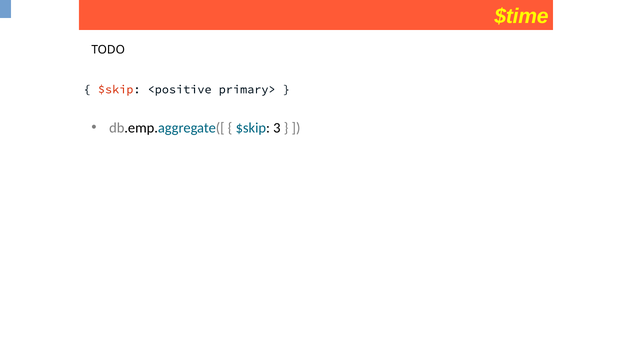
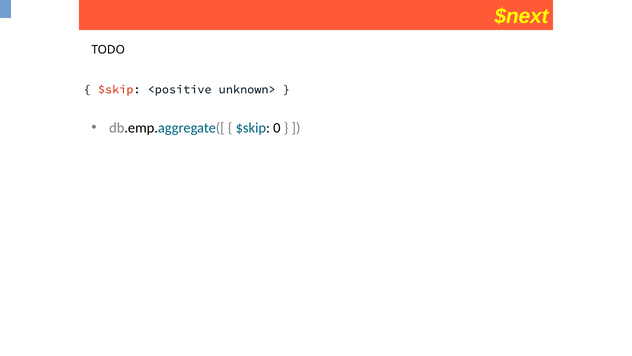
$time: $time -> $next
primary>: primary> -> unknown>
3: 3 -> 0
